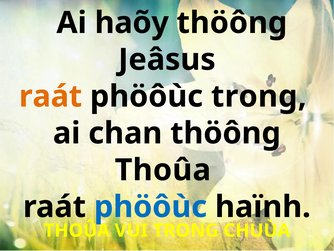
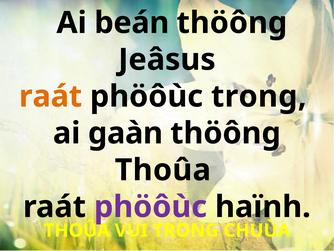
haõy: haõy -> beán
chan: chan -> gaàn
phöôùc at (151, 206) colour: blue -> purple
